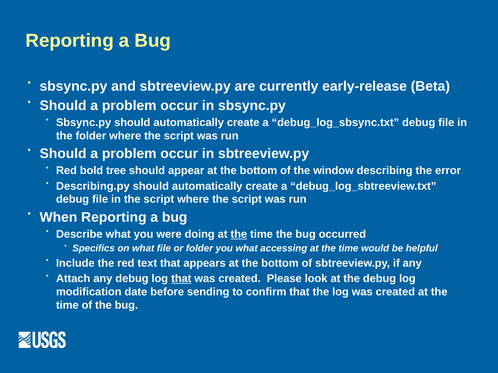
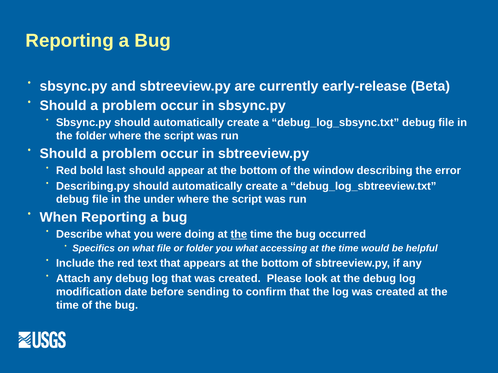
tree: tree -> last
in the script: script -> under
that at (181, 279) underline: present -> none
